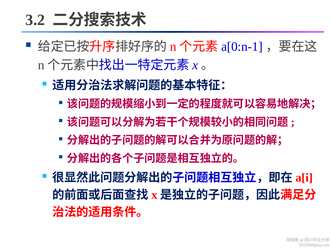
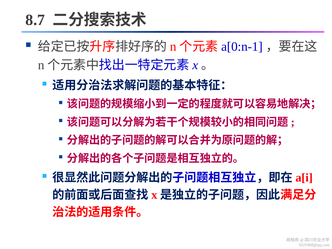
3.2: 3.2 -> 8.7
